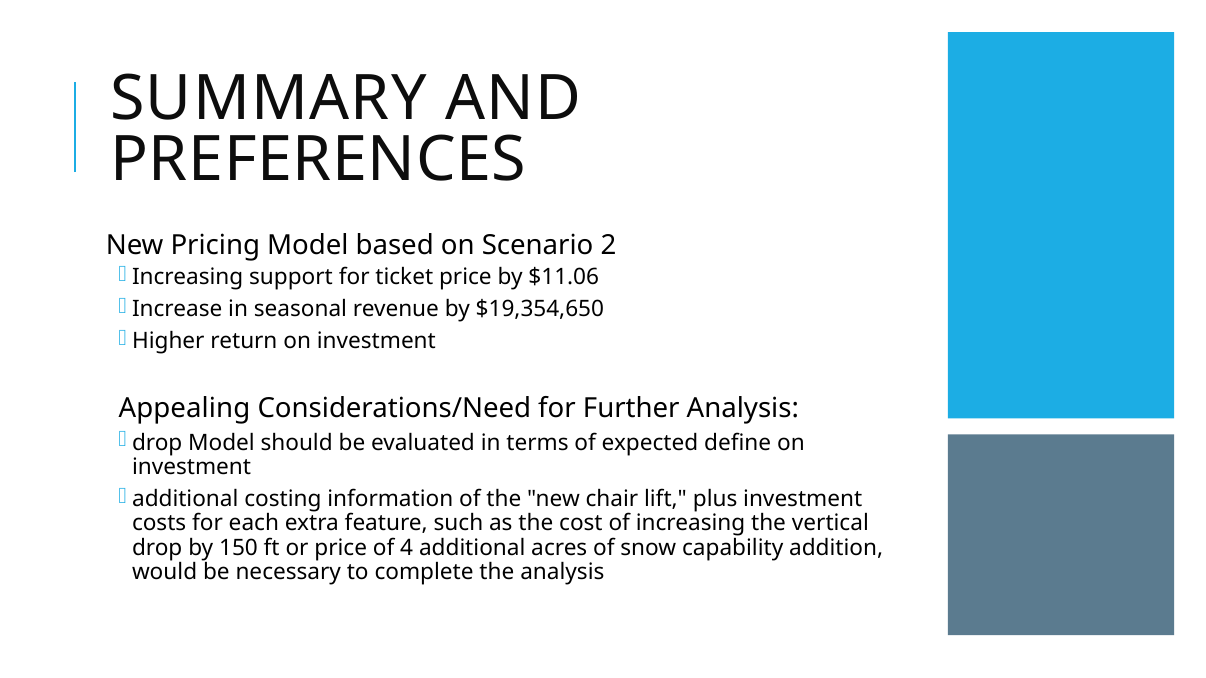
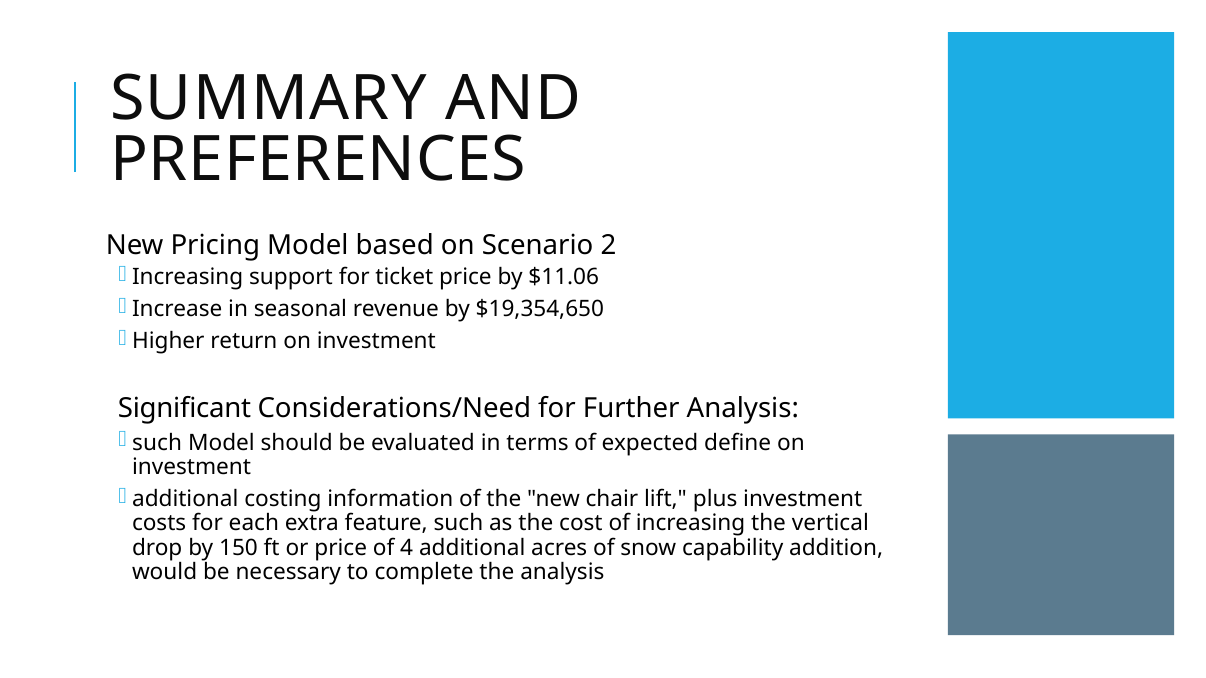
Appealing: Appealing -> Significant
drop at (157, 443): drop -> such
